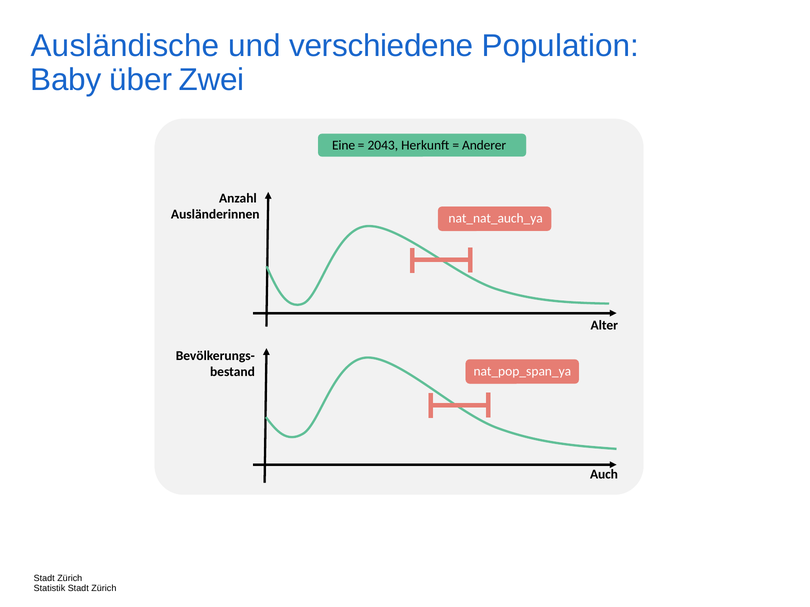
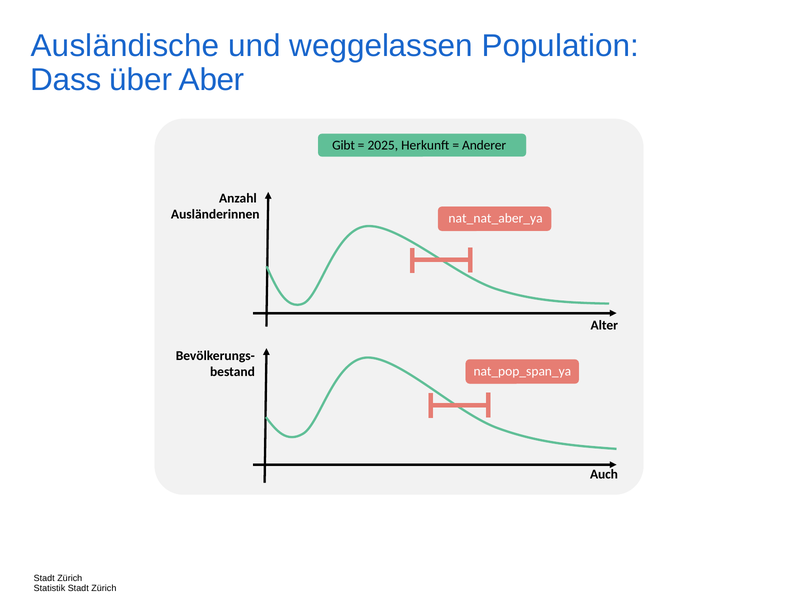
verschiedene: verschiedene -> weggelassen
Baby: Baby -> Dass
Zwei: Zwei -> Aber
Eine: Eine -> Gibt
2043: 2043 -> 2025
nat_nat_auch_ya: nat_nat_auch_ya -> nat_nat_aber_ya
